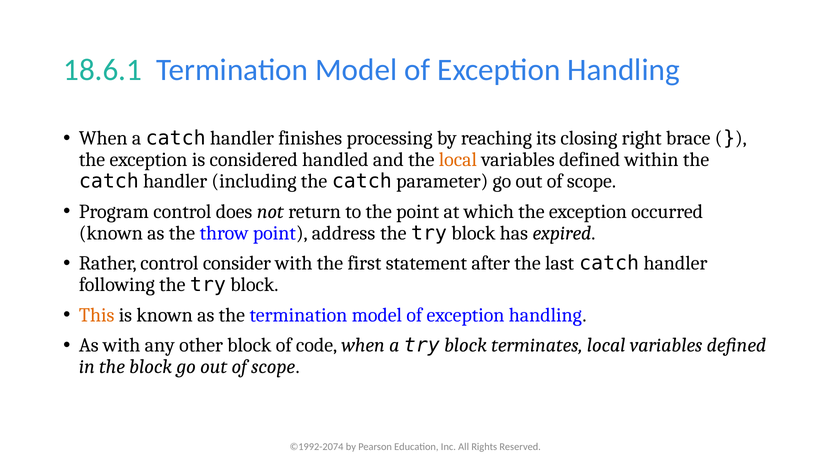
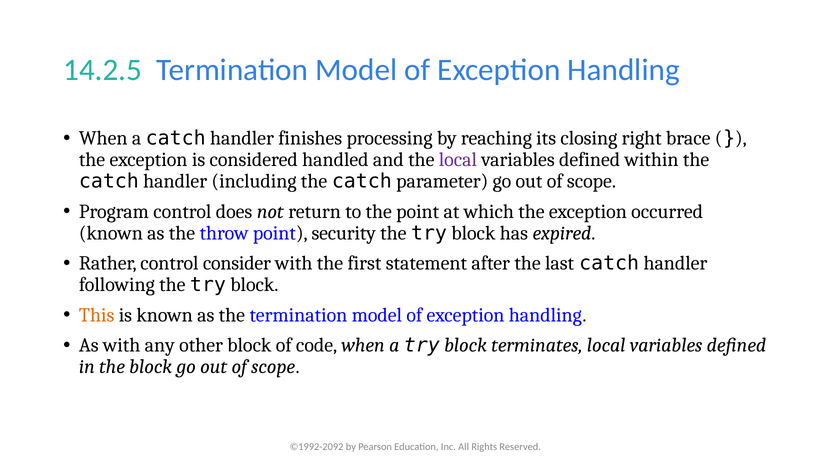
18.6.1: 18.6.1 -> 14.2.5
local at (458, 160) colour: orange -> purple
address: address -> security
©1992-2074: ©1992-2074 -> ©1992-2092
